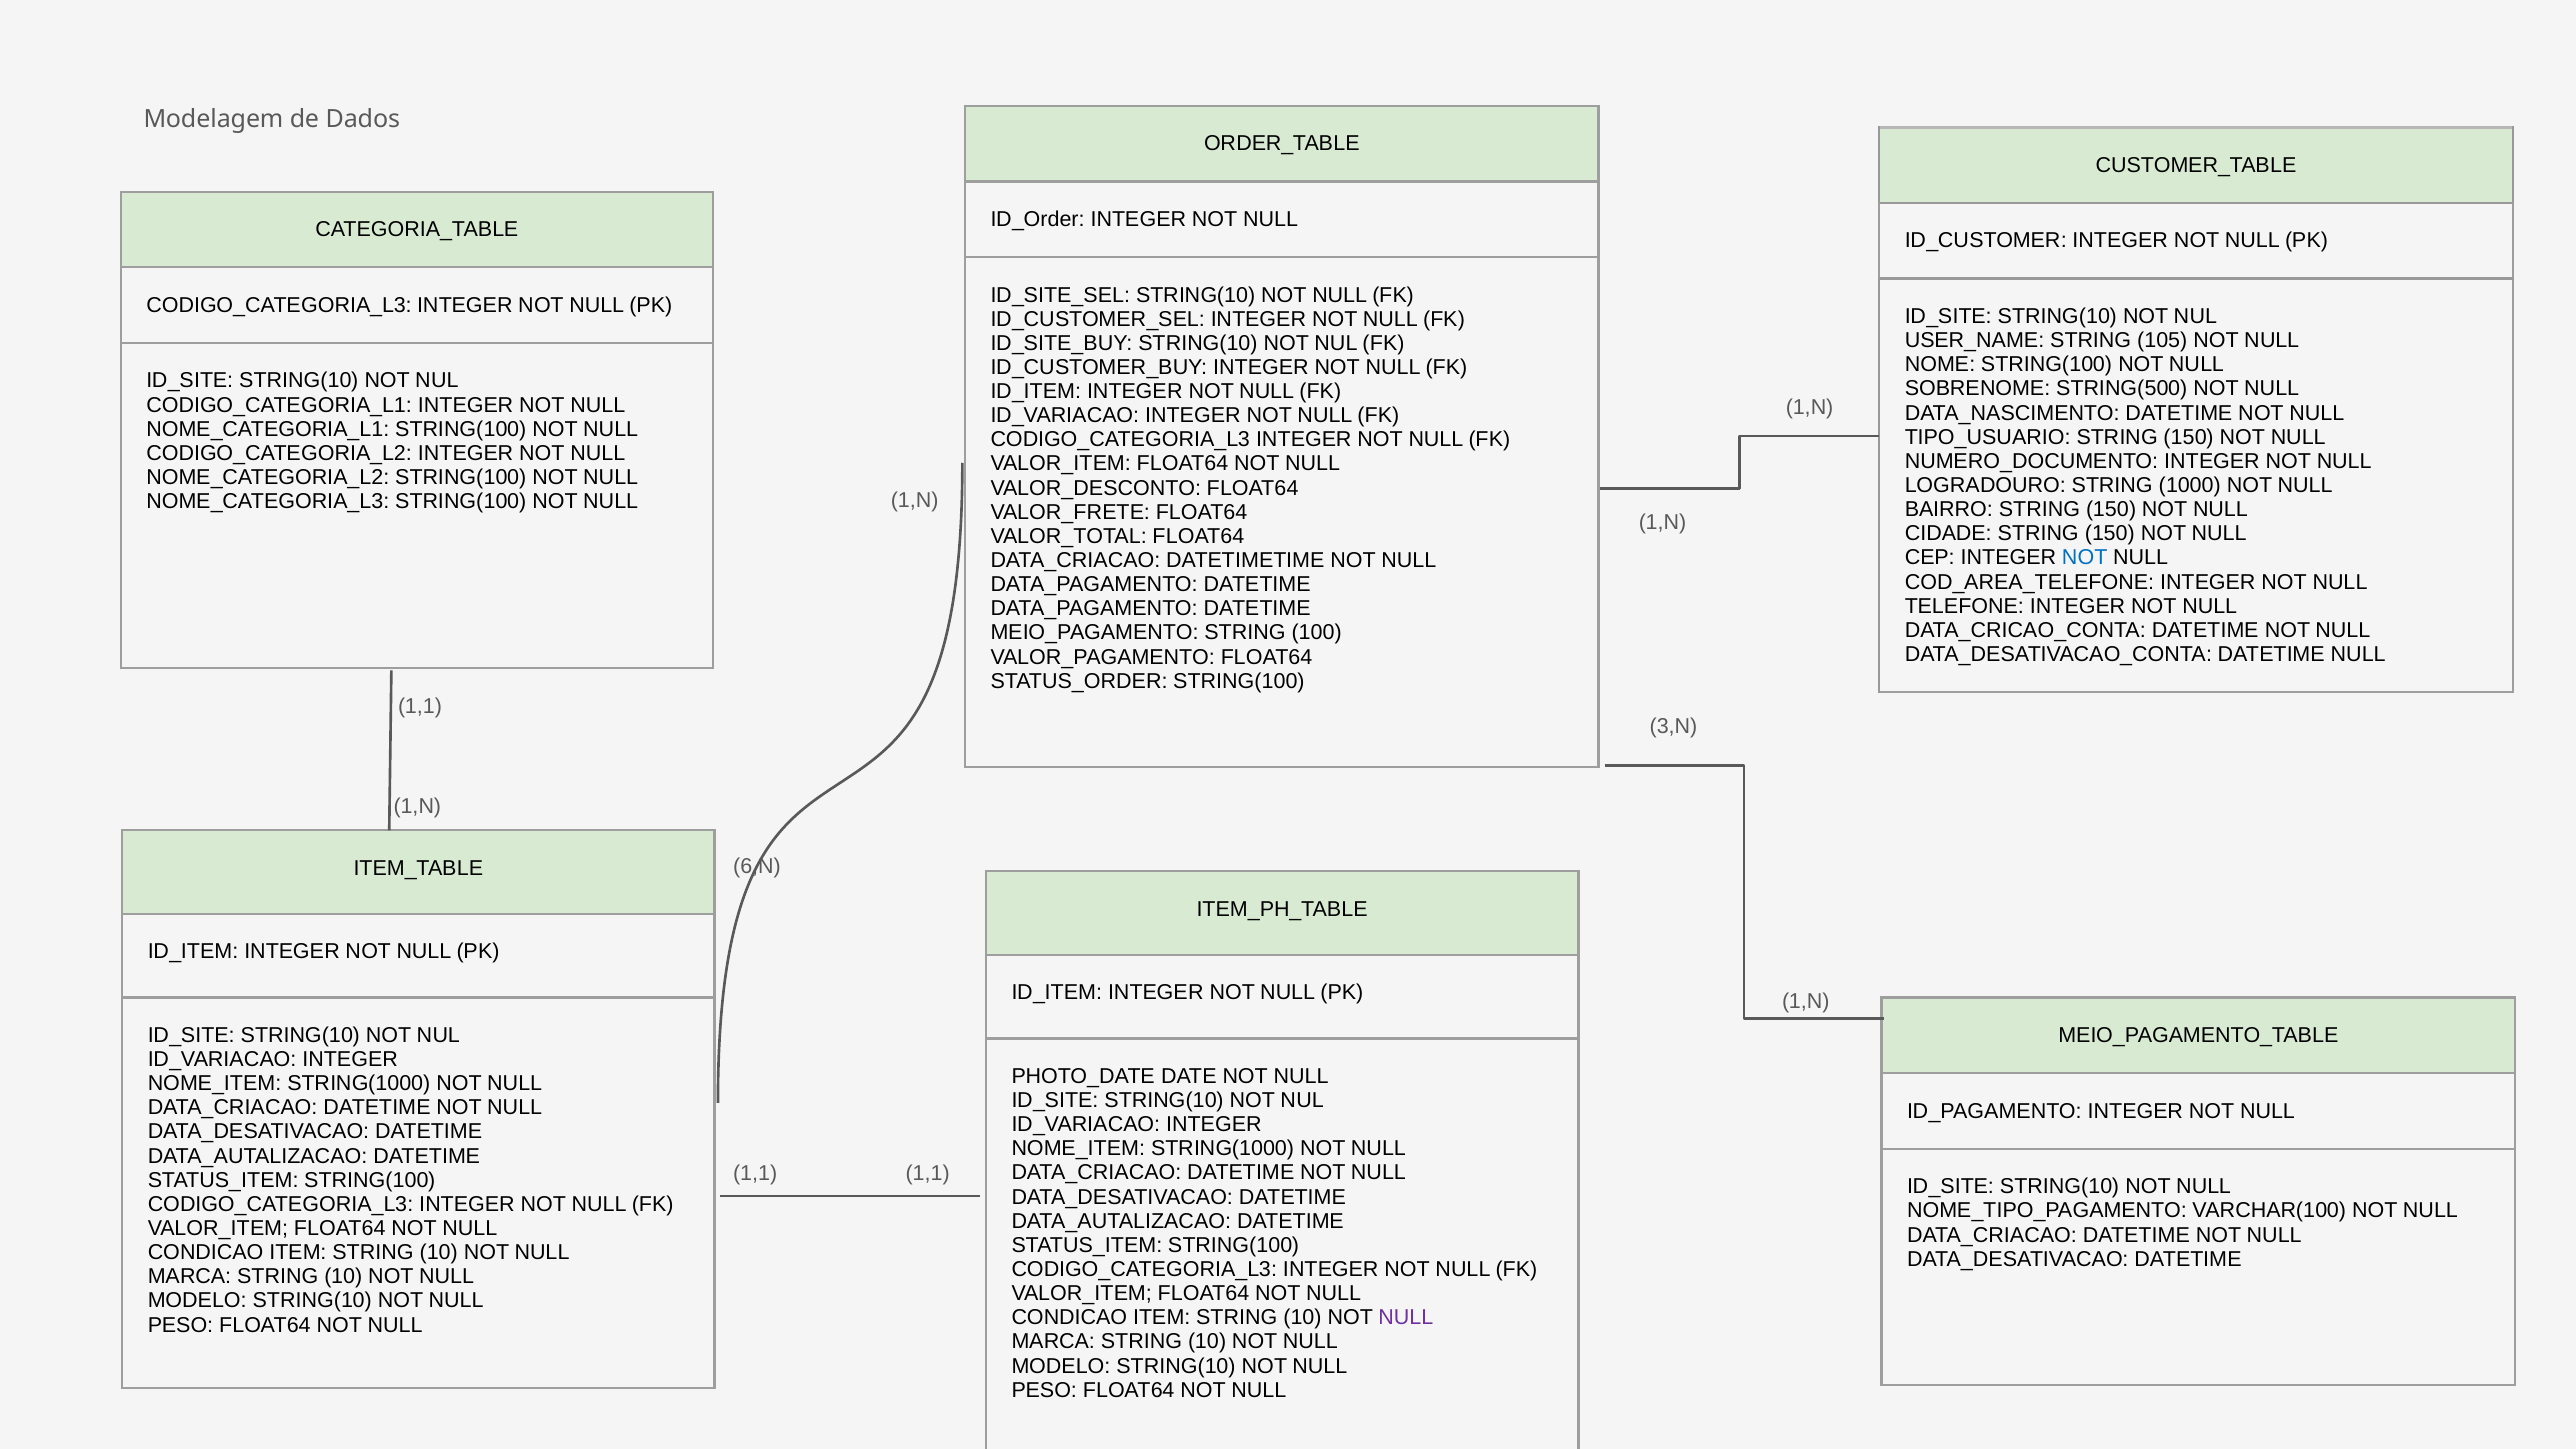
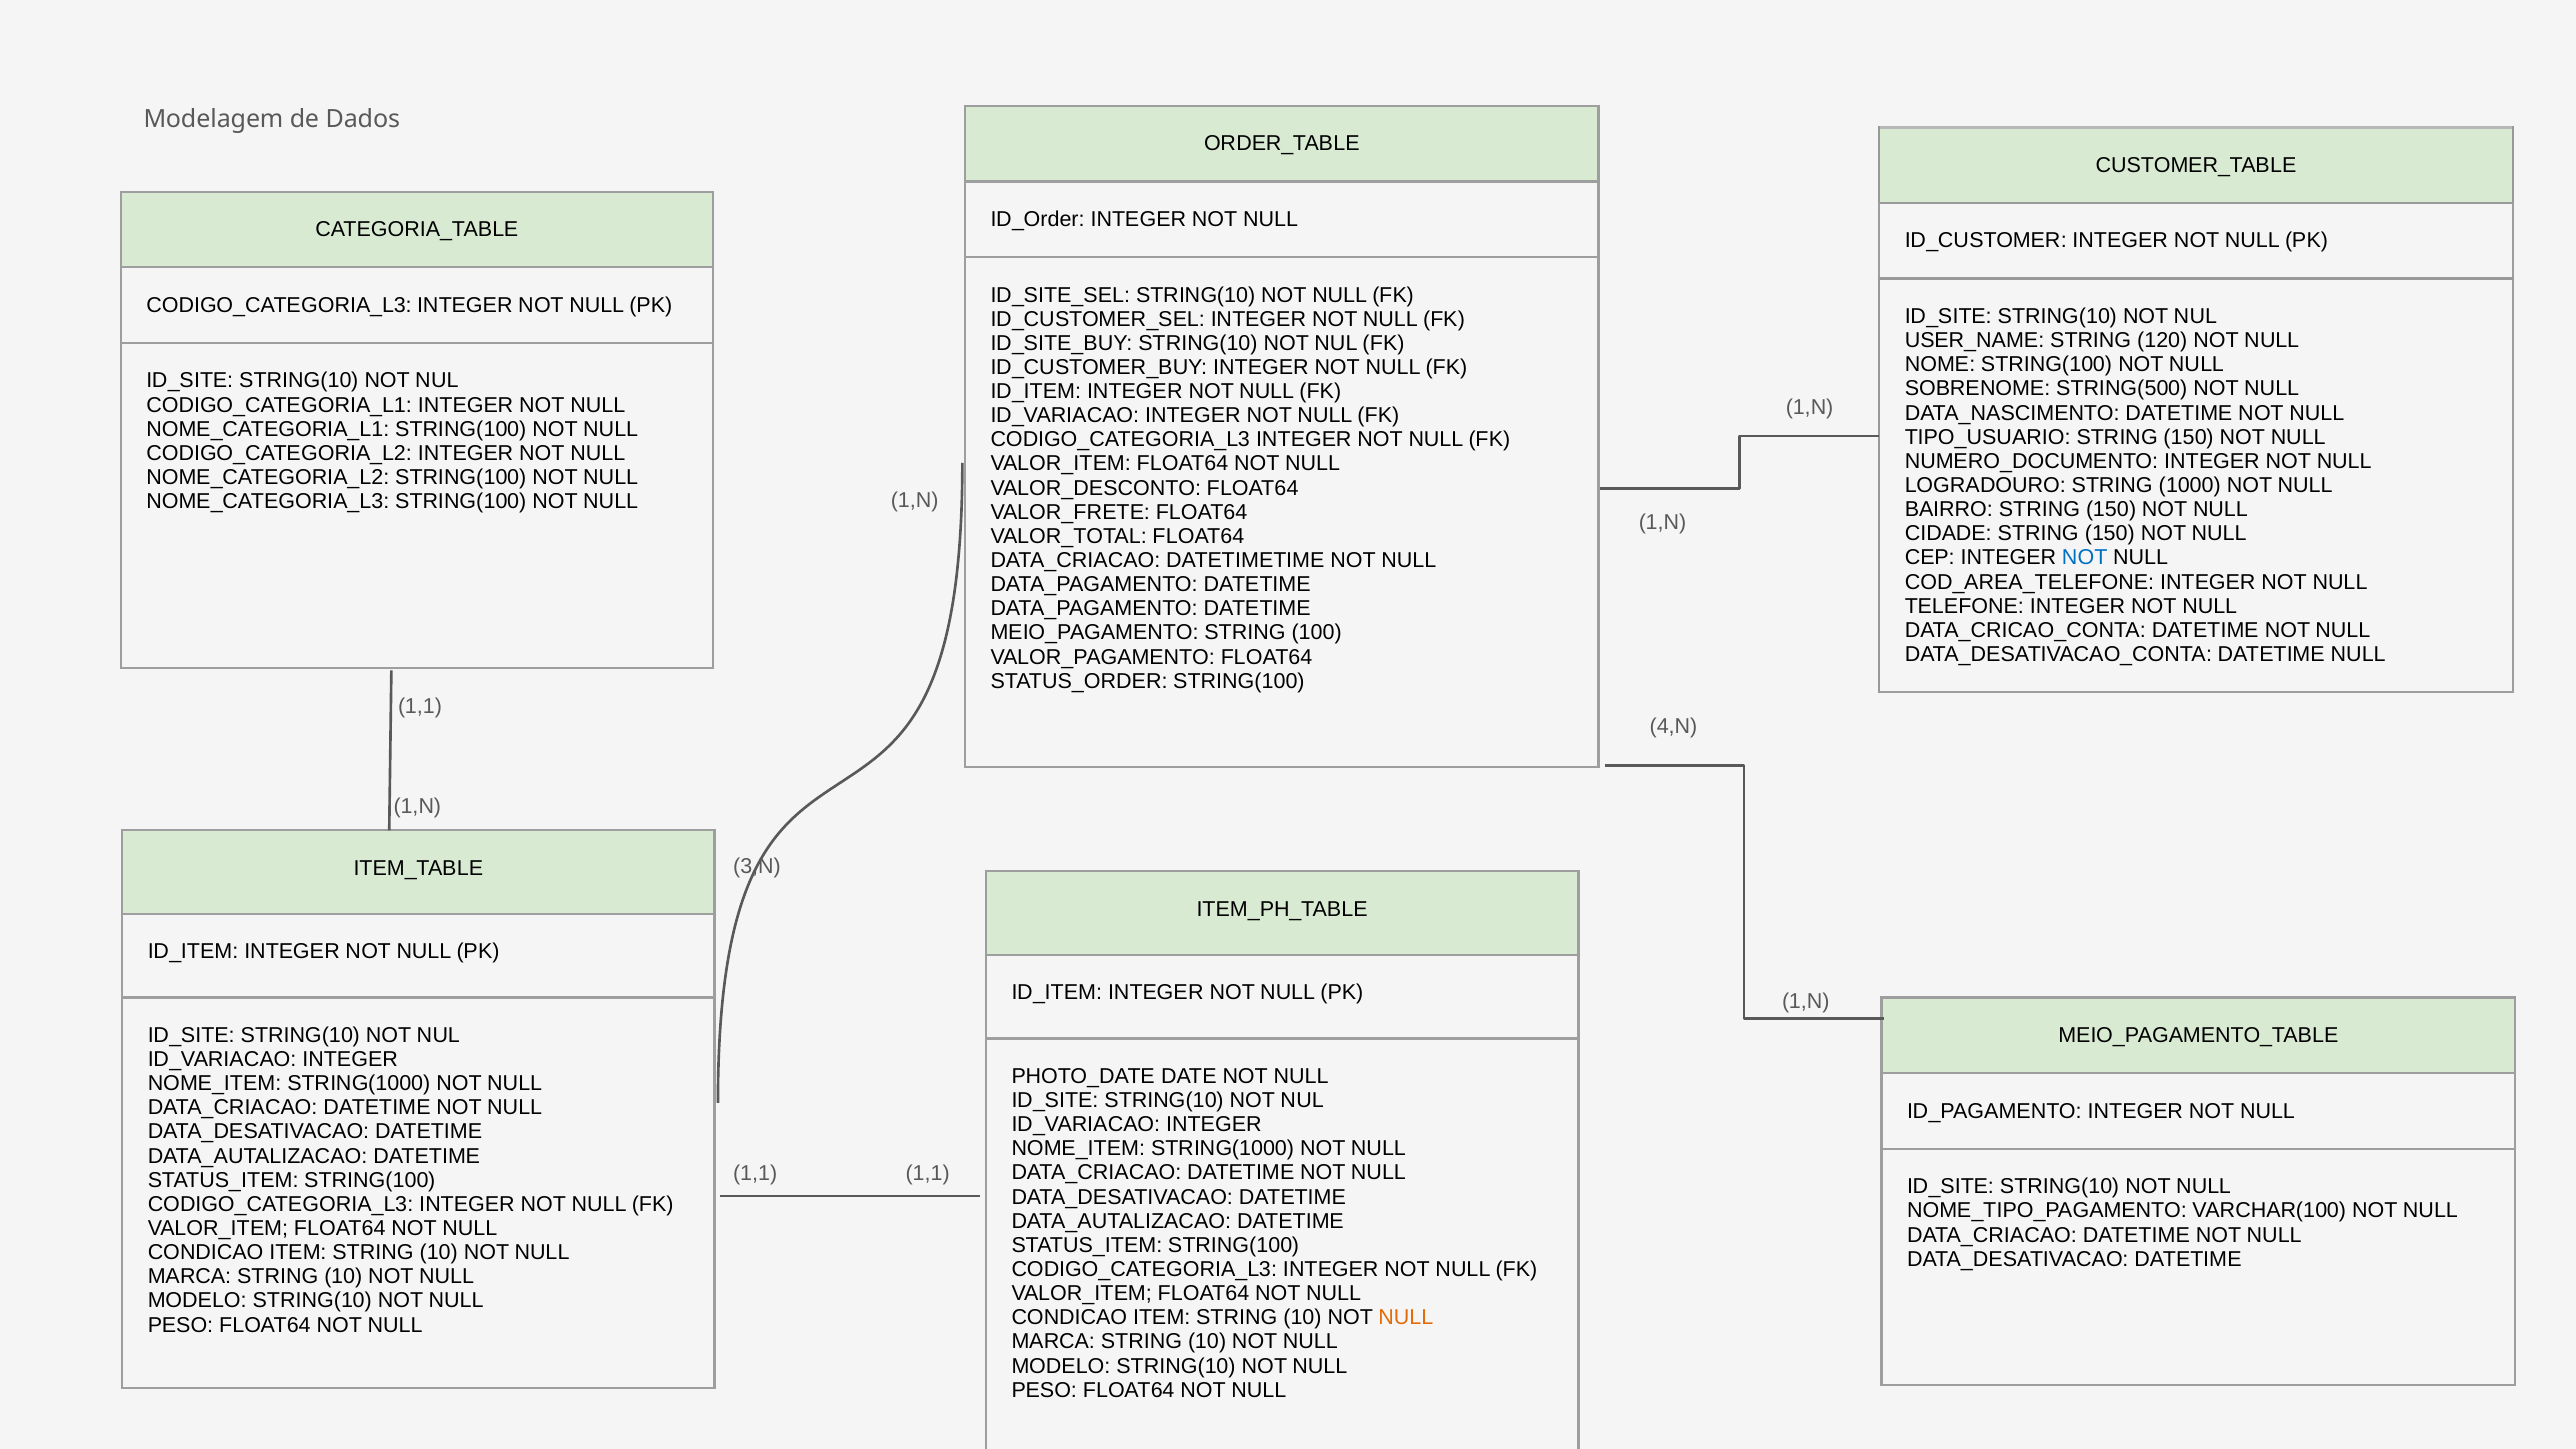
105: 105 -> 120
3,N: 3,N -> 4,N
6,N: 6,N -> 3,N
NULL at (1406, 1318) colour: purple -> orange
